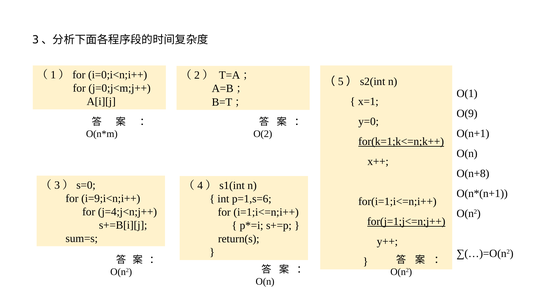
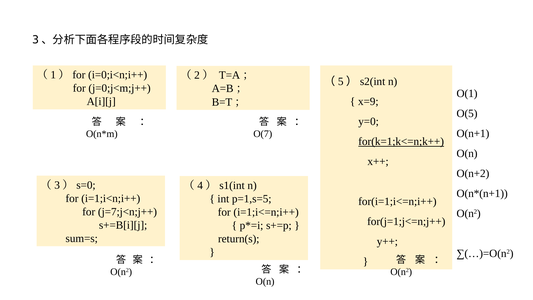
x=1: x=1 -> x=9
O(9: O(9 -> O(5
O(2: O(2 -> O(7
O(n+8: O(n+8 -> O(n+2
i=9;i<n;i++: i=9;i<n;i++ -> i=1;i<n;i++
p=1,s=6: p=1,s=6 -> p=1,s=5
j=4;j<n;j++: j=4;j<n;j++ -> j=7;j<n;j++
for(j=1;j<=n;j++ underline: present -> none
